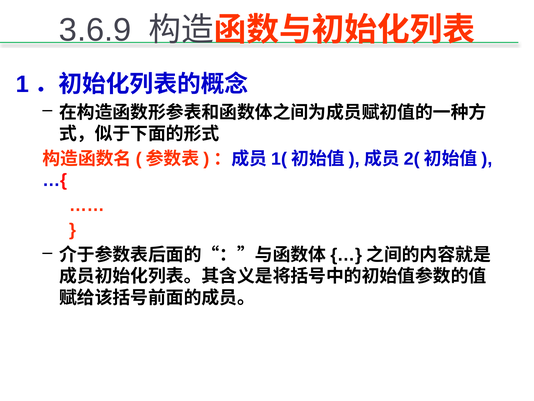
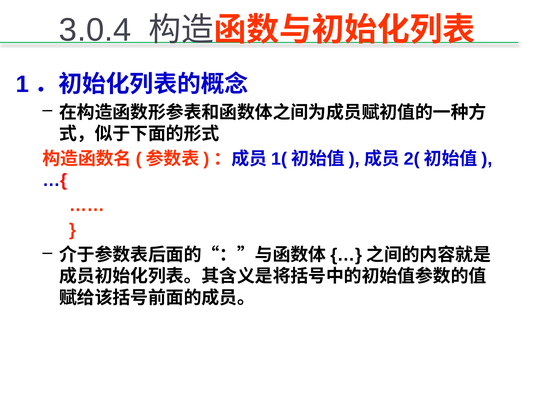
3.6.9: 3.6.9 -> 3.0.4
